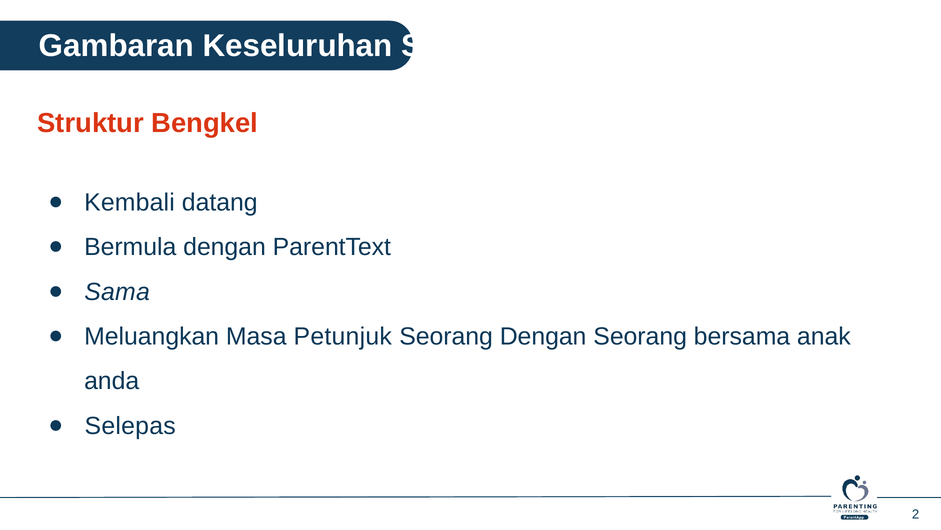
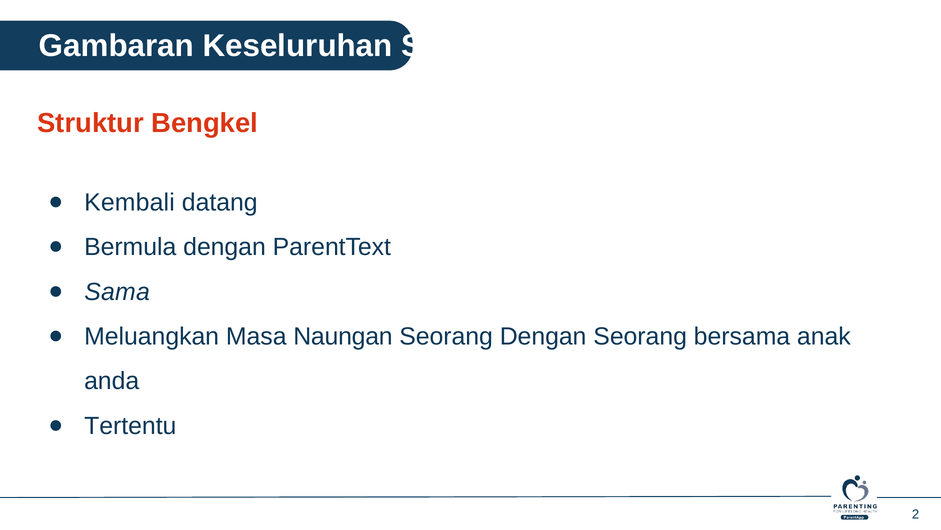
Petunjuk: Petunjuk -> Naungan
Selepas: Selepas -> Tertentu
